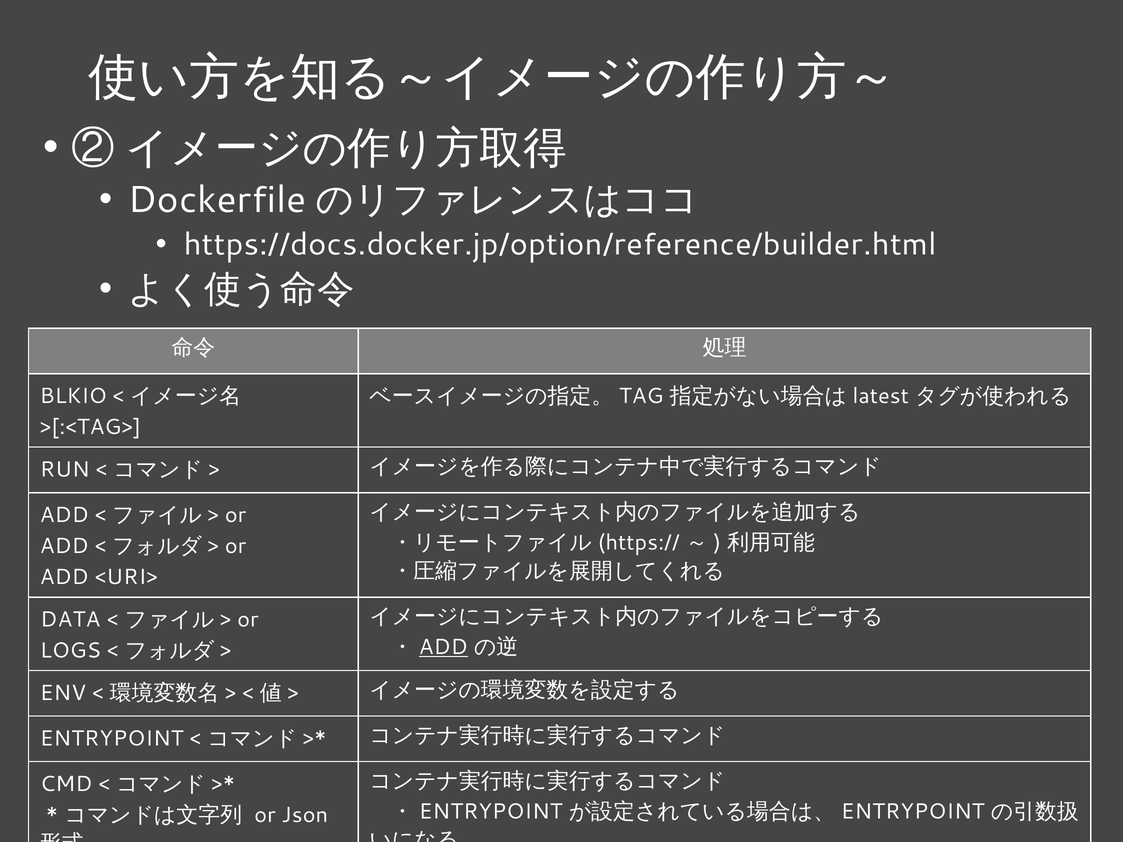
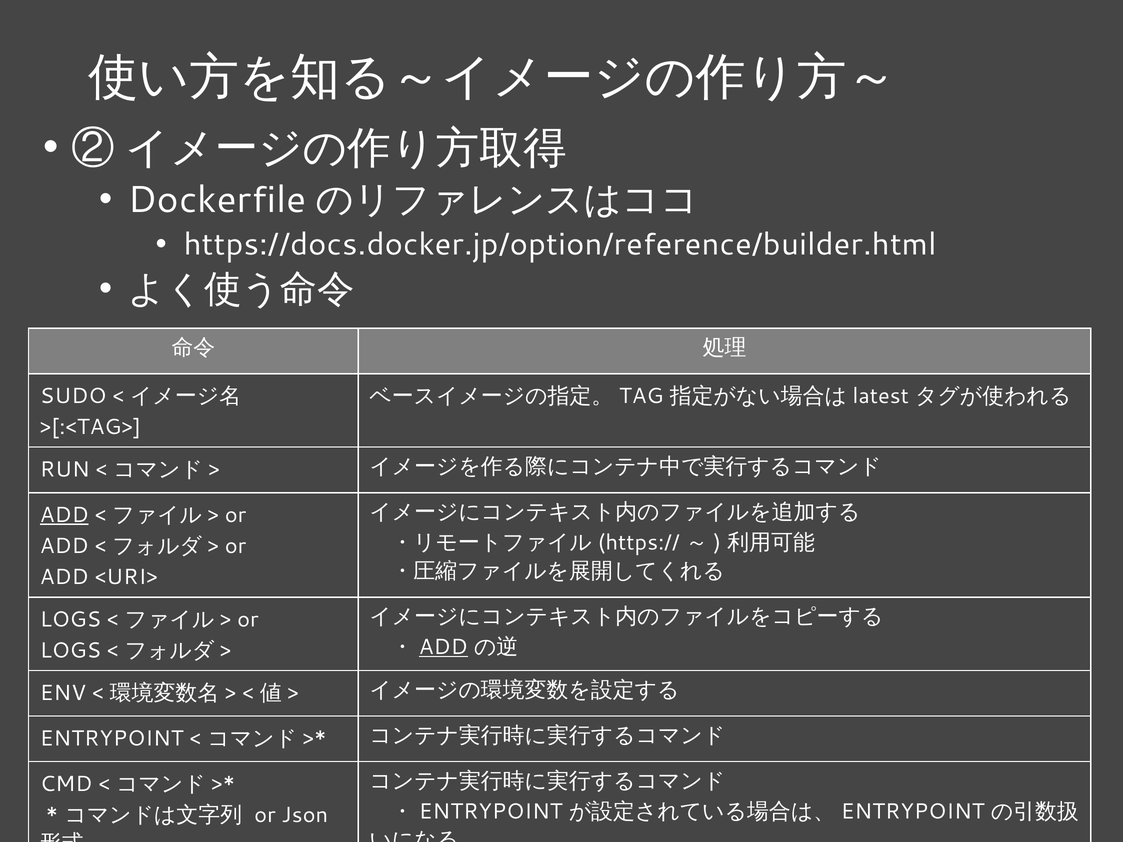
BLKIO: BLKIO -> SUDO
ADD at (64, 515) underline: none -> present
DATA at (70, 620): DATA -> LOGS
